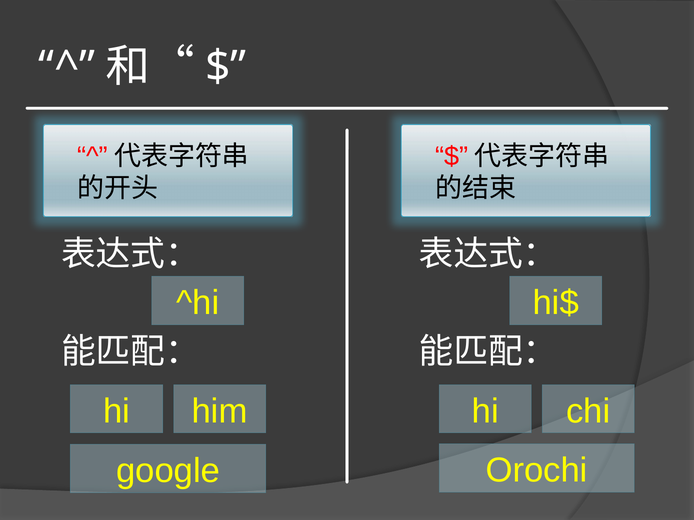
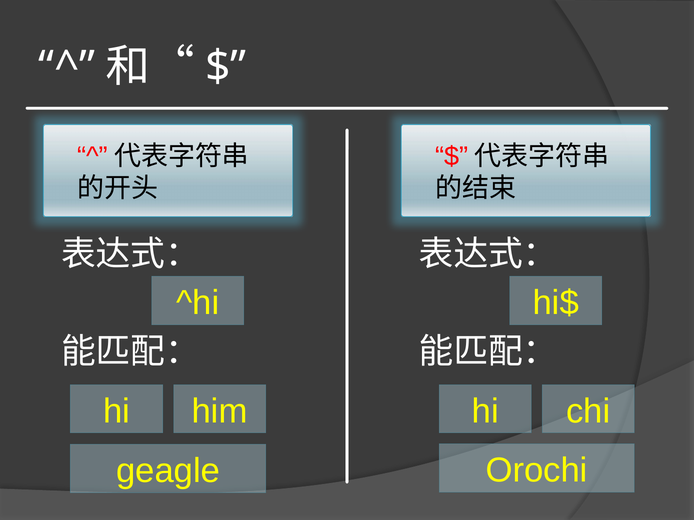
google: google -> geagle
